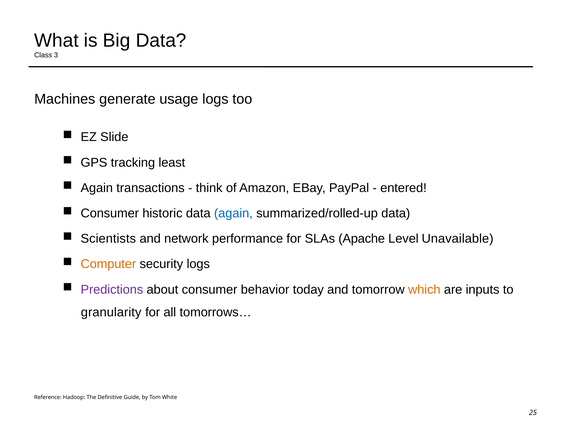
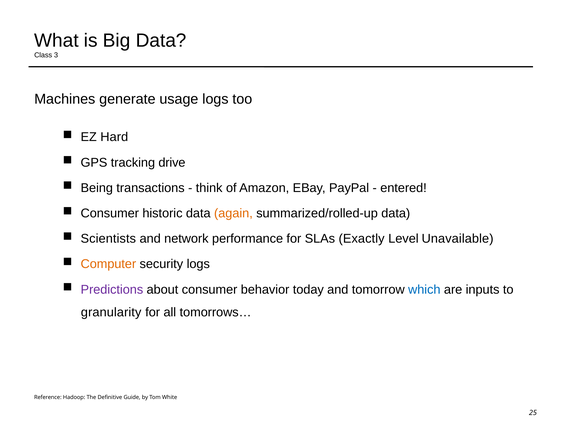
Slide: Slide -> Hard
least: least -> drive
Again at (97, 188): Again -> Being
again at (233, 213) colour: blue -> orange
Apache: Apache -> Exactly
which colour: orange -> blue
